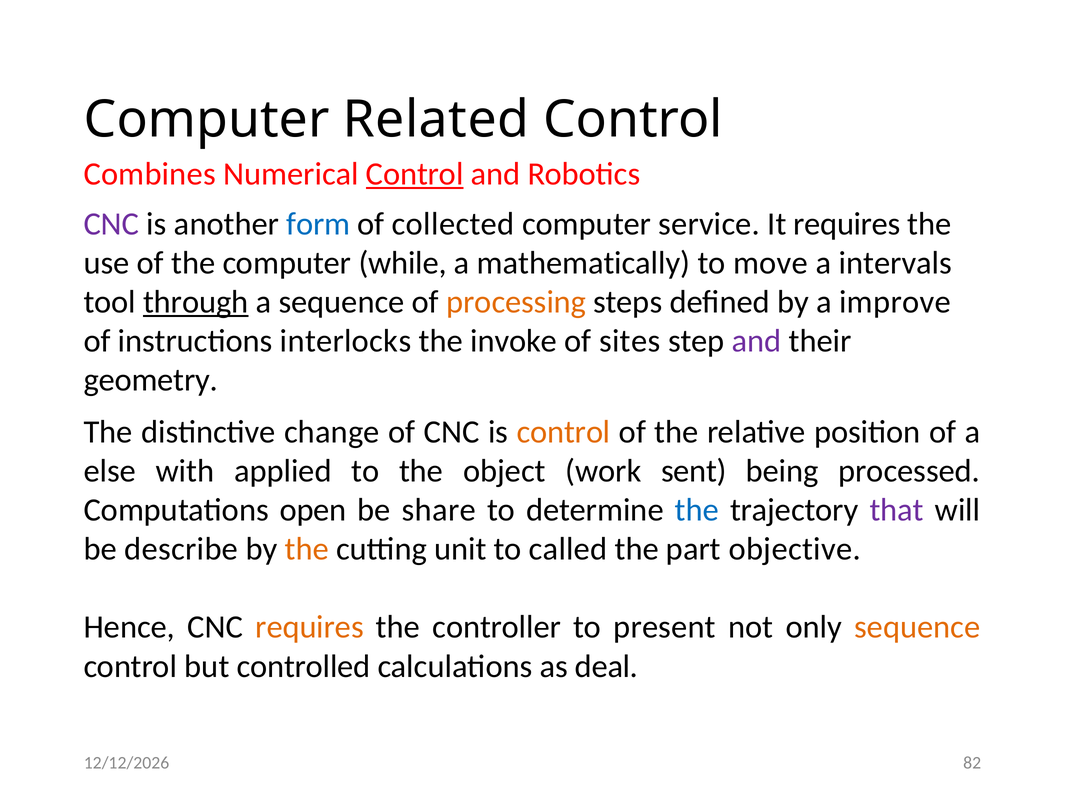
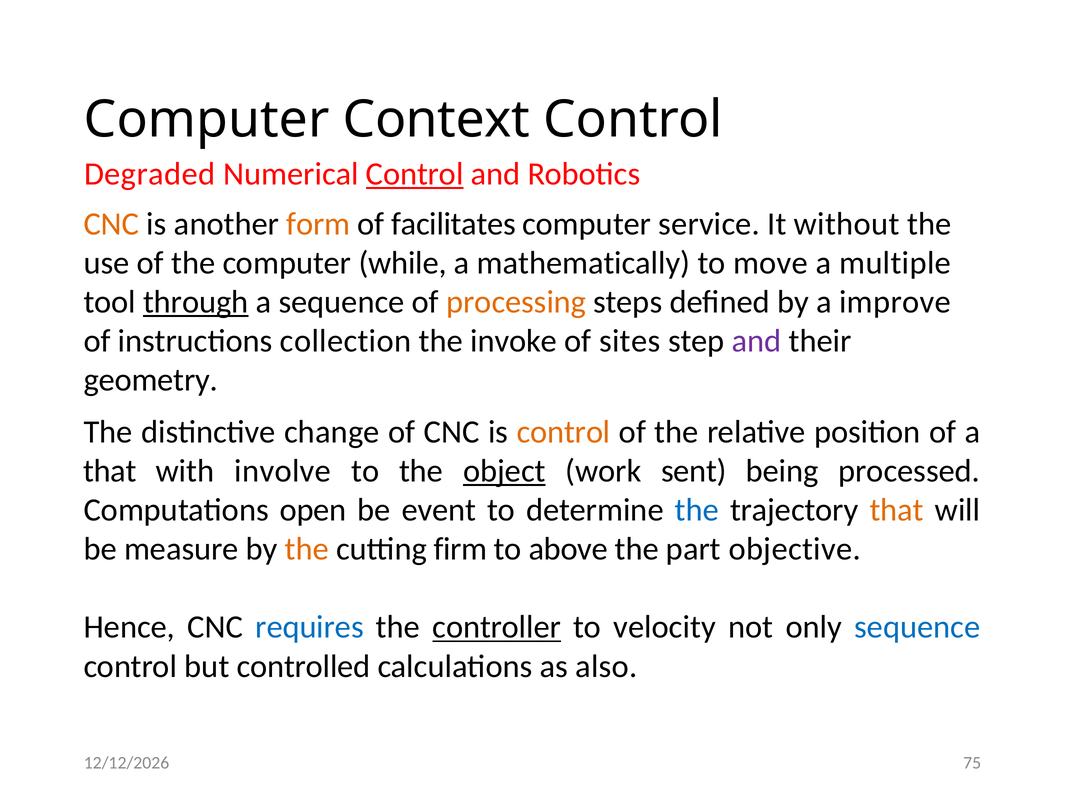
Related: Related -> Context
Combines: Combines -> Degraded
CNC at (111, 224) colour: purple -> orange
form colour: blue -> orange
collected: collected -> facilitates
It requires: requires -> without
intervals: intervals -> multiple
interlocks: interlocks -> collection
else at (110, 471): else -> that
applied: applied -> involve
object underline: none -> present
share: share -> event
that at (897, 510) colour: purple -> orange
describe: describe -> measure
unit: unit -> firm
called: called -> above
requires at (310, 627) colour: orange -> blue
controller underline: none -> present
present: present -> velocity
sequence at (917, 627) colour: orange -> blue
deal: deal -> also
82: 82 -> 75
